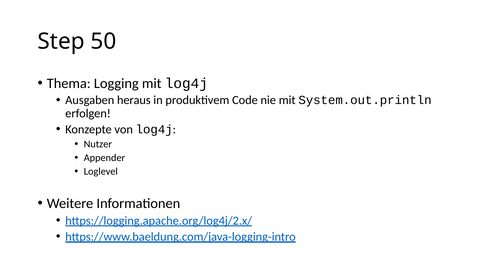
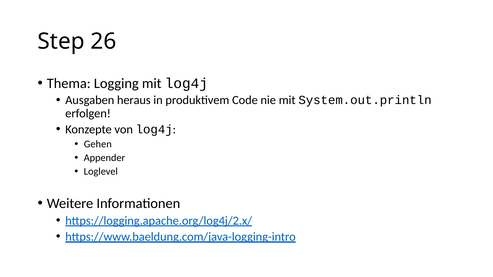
50: 50 -> 26
Nutzer: Nutzer -> Gehen
